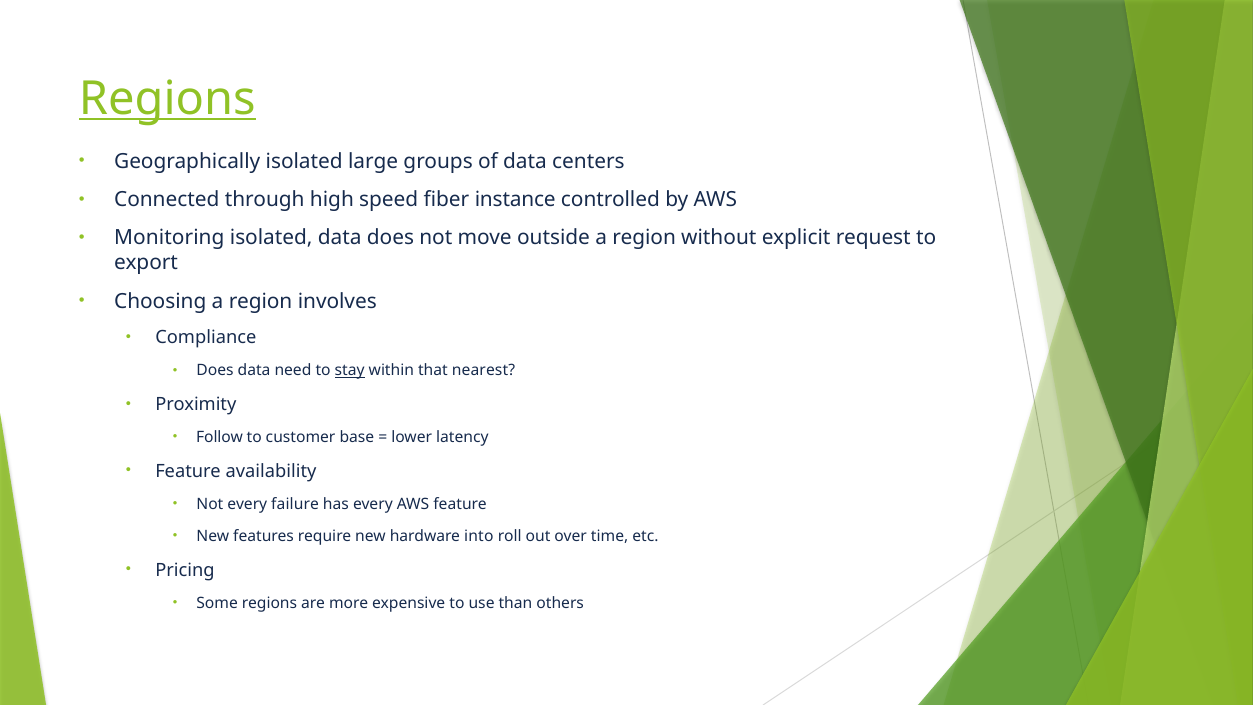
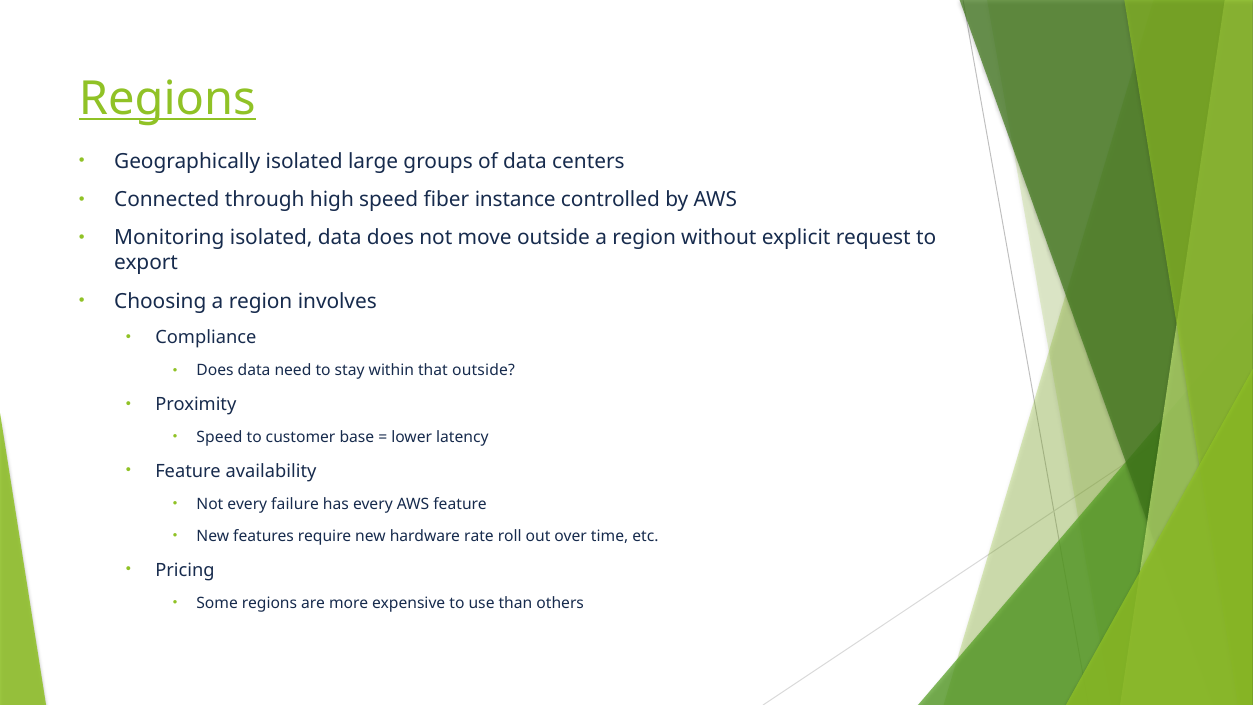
stay underline: present -> none
that nearest: nearest -> outside
Follow at (220, 438): Follow -> Speed
into: into -> rate
